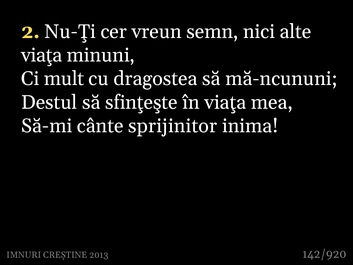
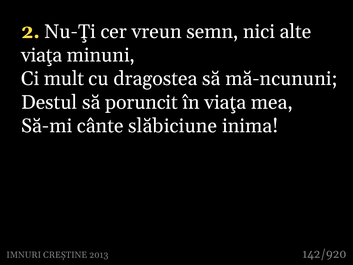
sfinţeşte: sfinţeşte -> poruncit
sprijinitor: sprijinitor -> slăbiciune
